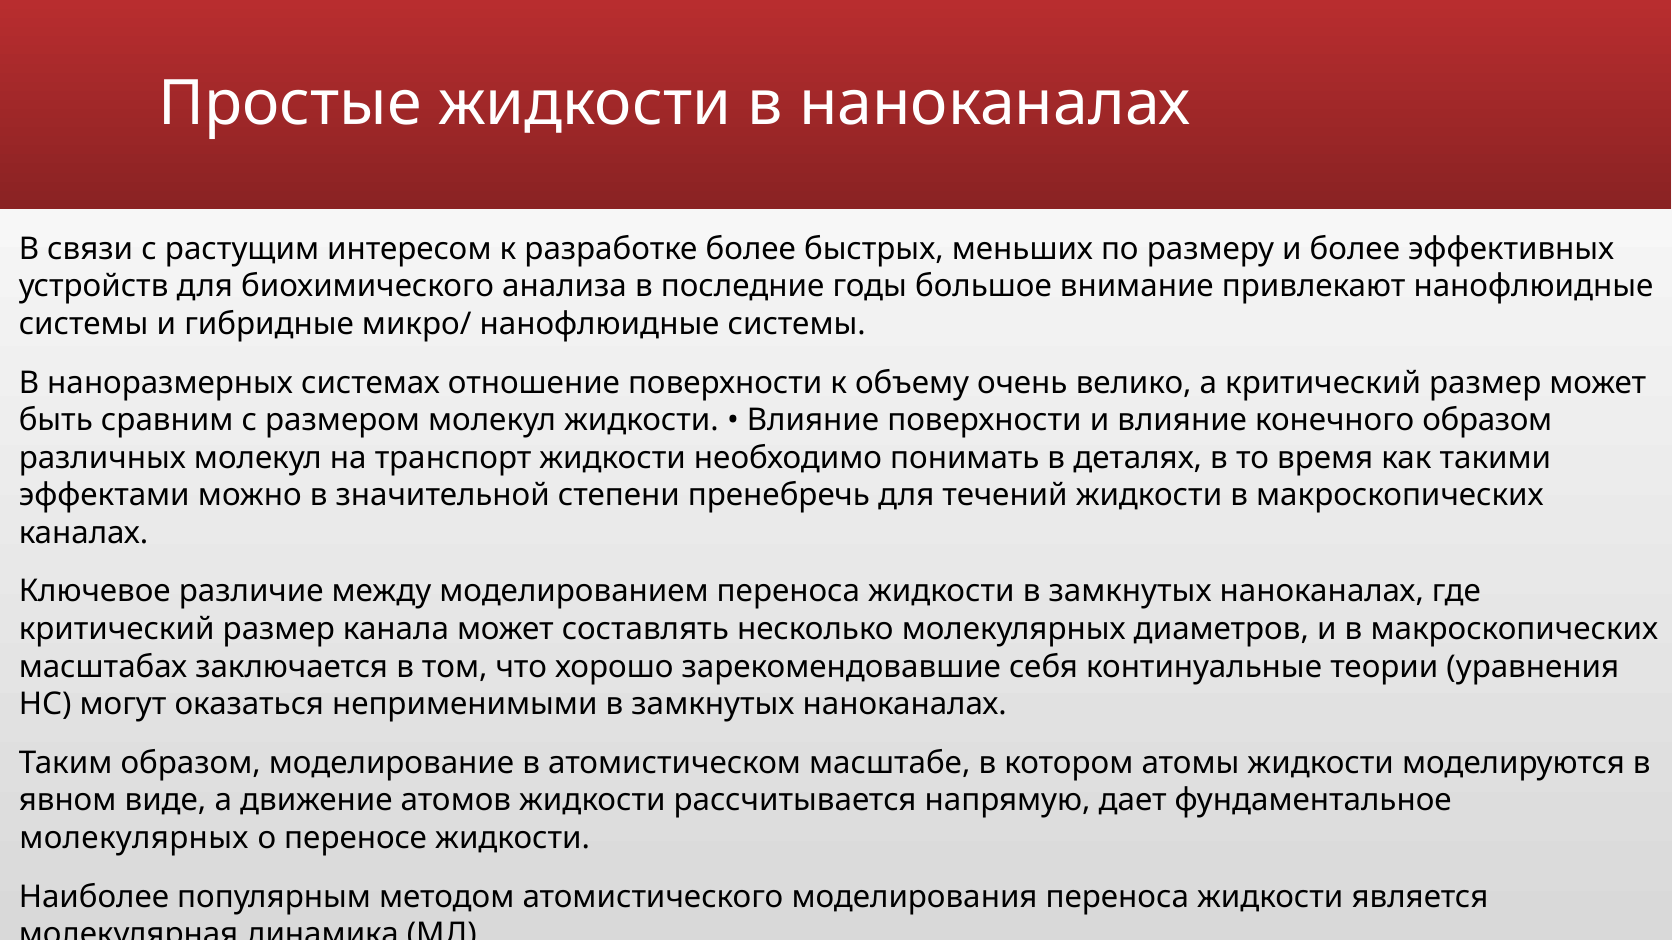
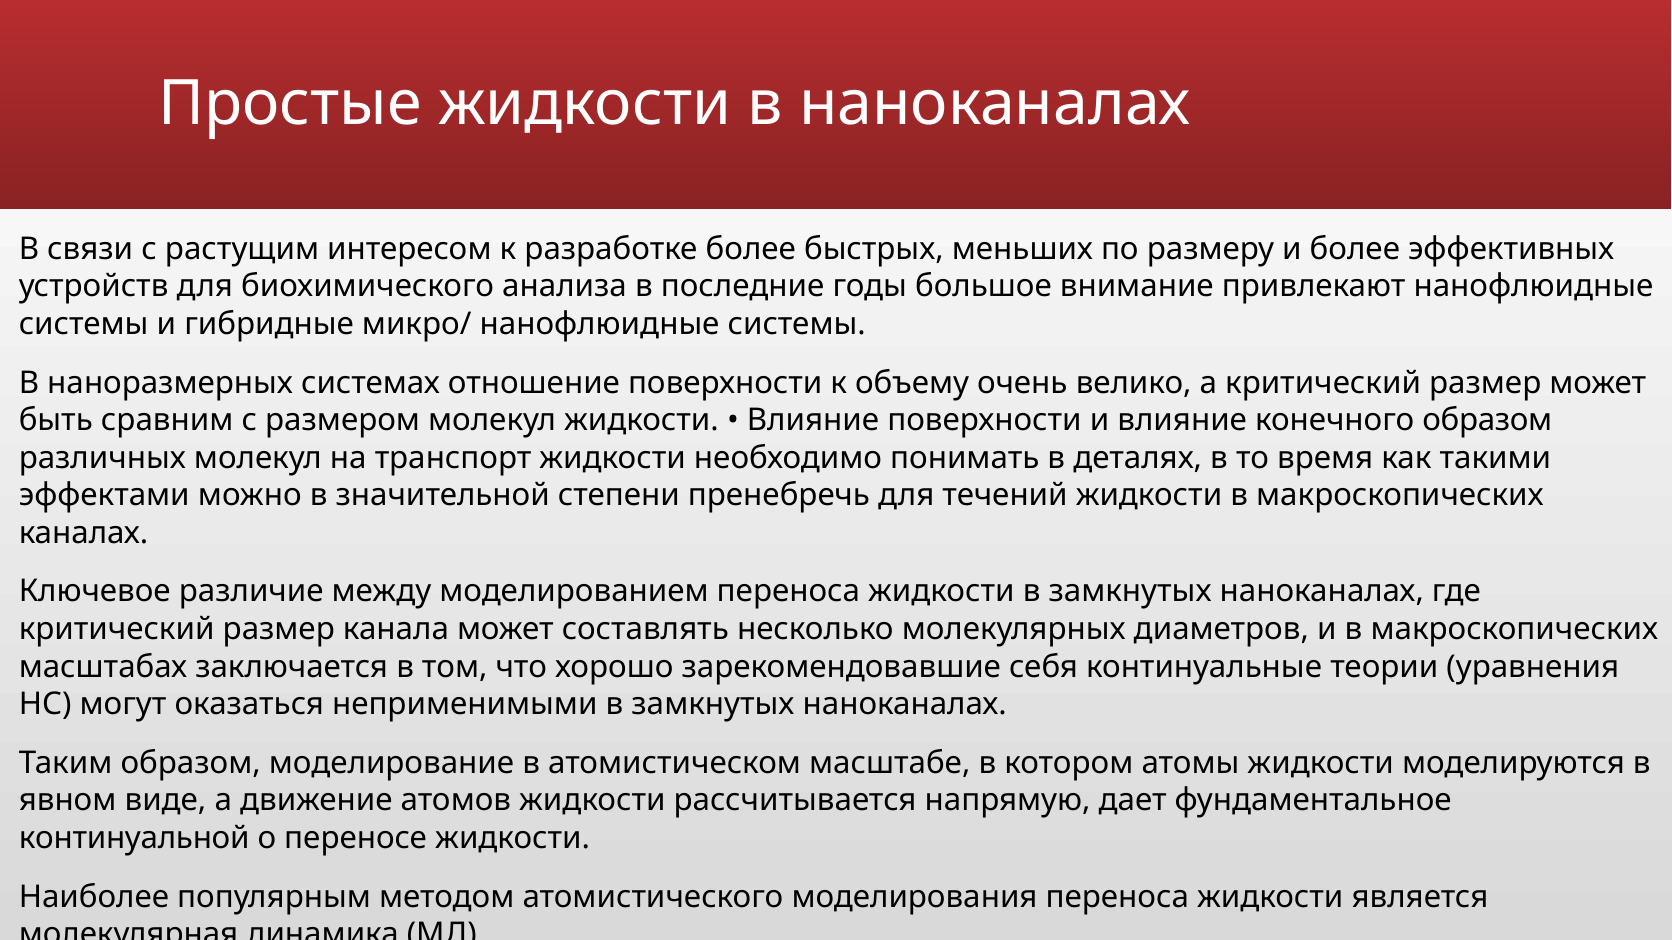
молекулярных at (134, 839): молекулярных -> континуальной
